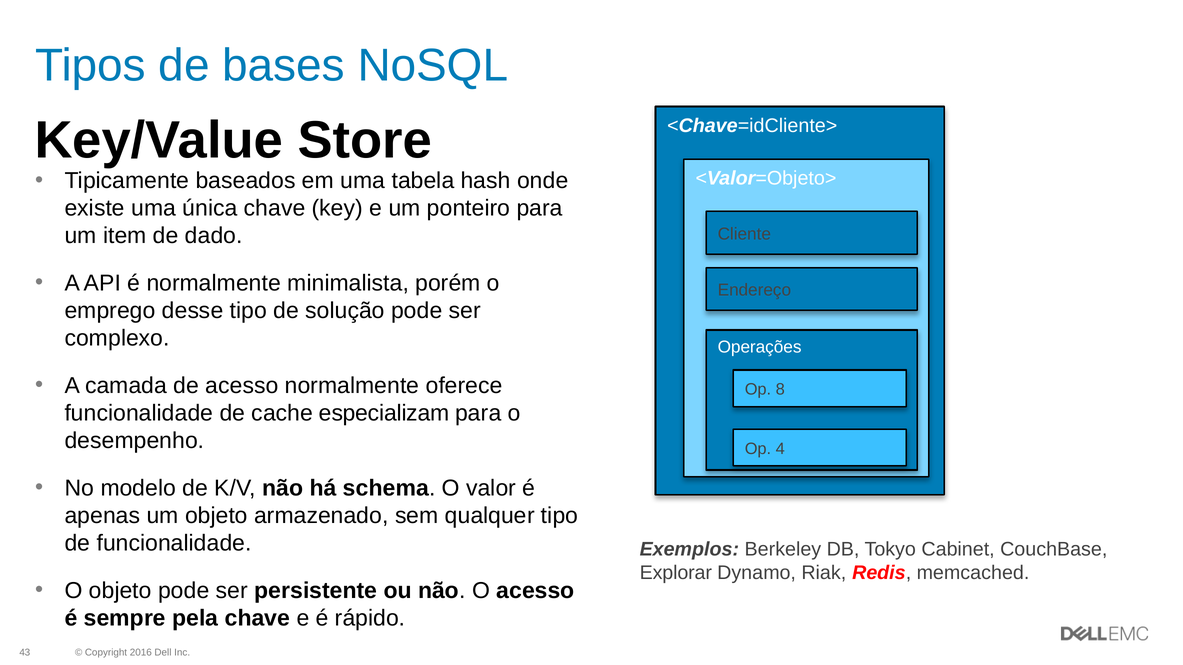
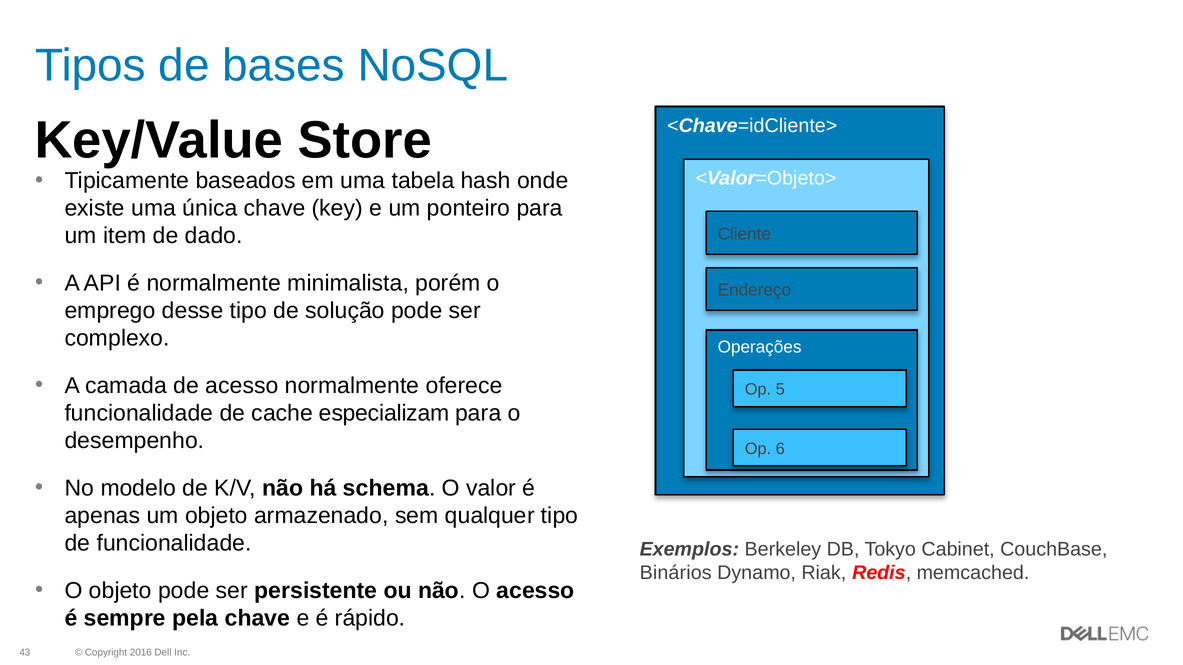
8: 8 -> 5
4: 4 -> 6
Explorar: Explorar -> Binários
